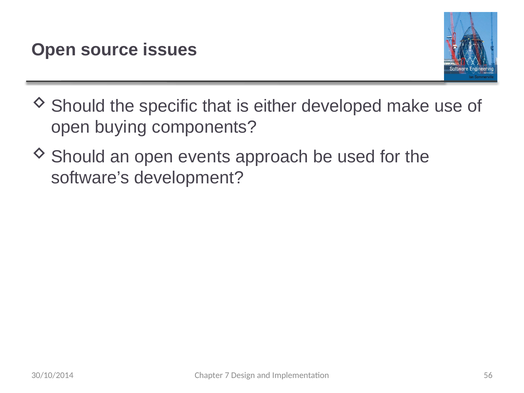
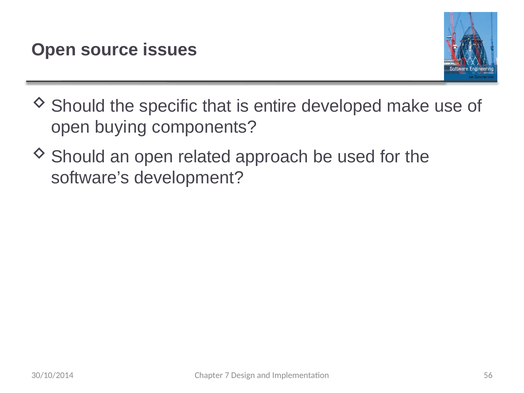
either: either -> entire
events: events -> related
